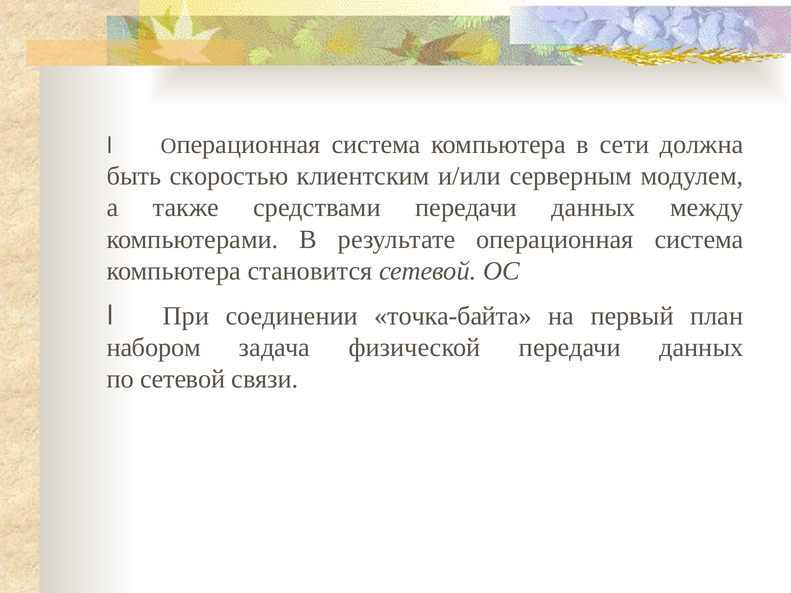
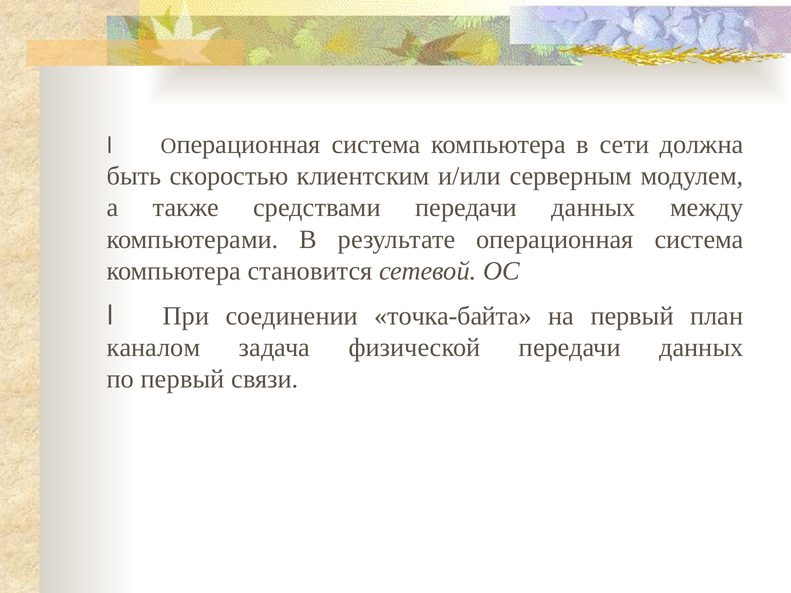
набором: набором -> каналом
по сетевой: сетевой -> первый
